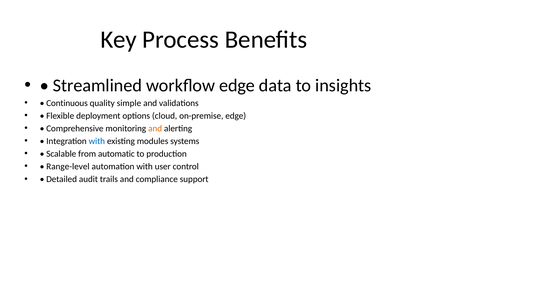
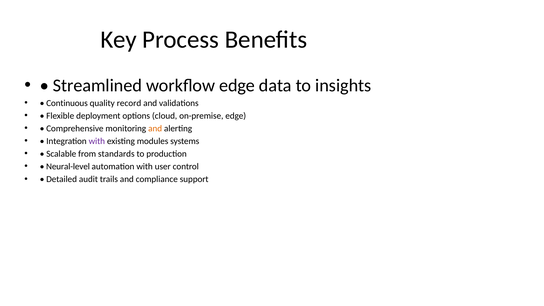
simple: simple -> record
with at (97, 141) colour: blue -> purple
automatic: automatic -> standards
Range-level: Range-level -> Neural-level
